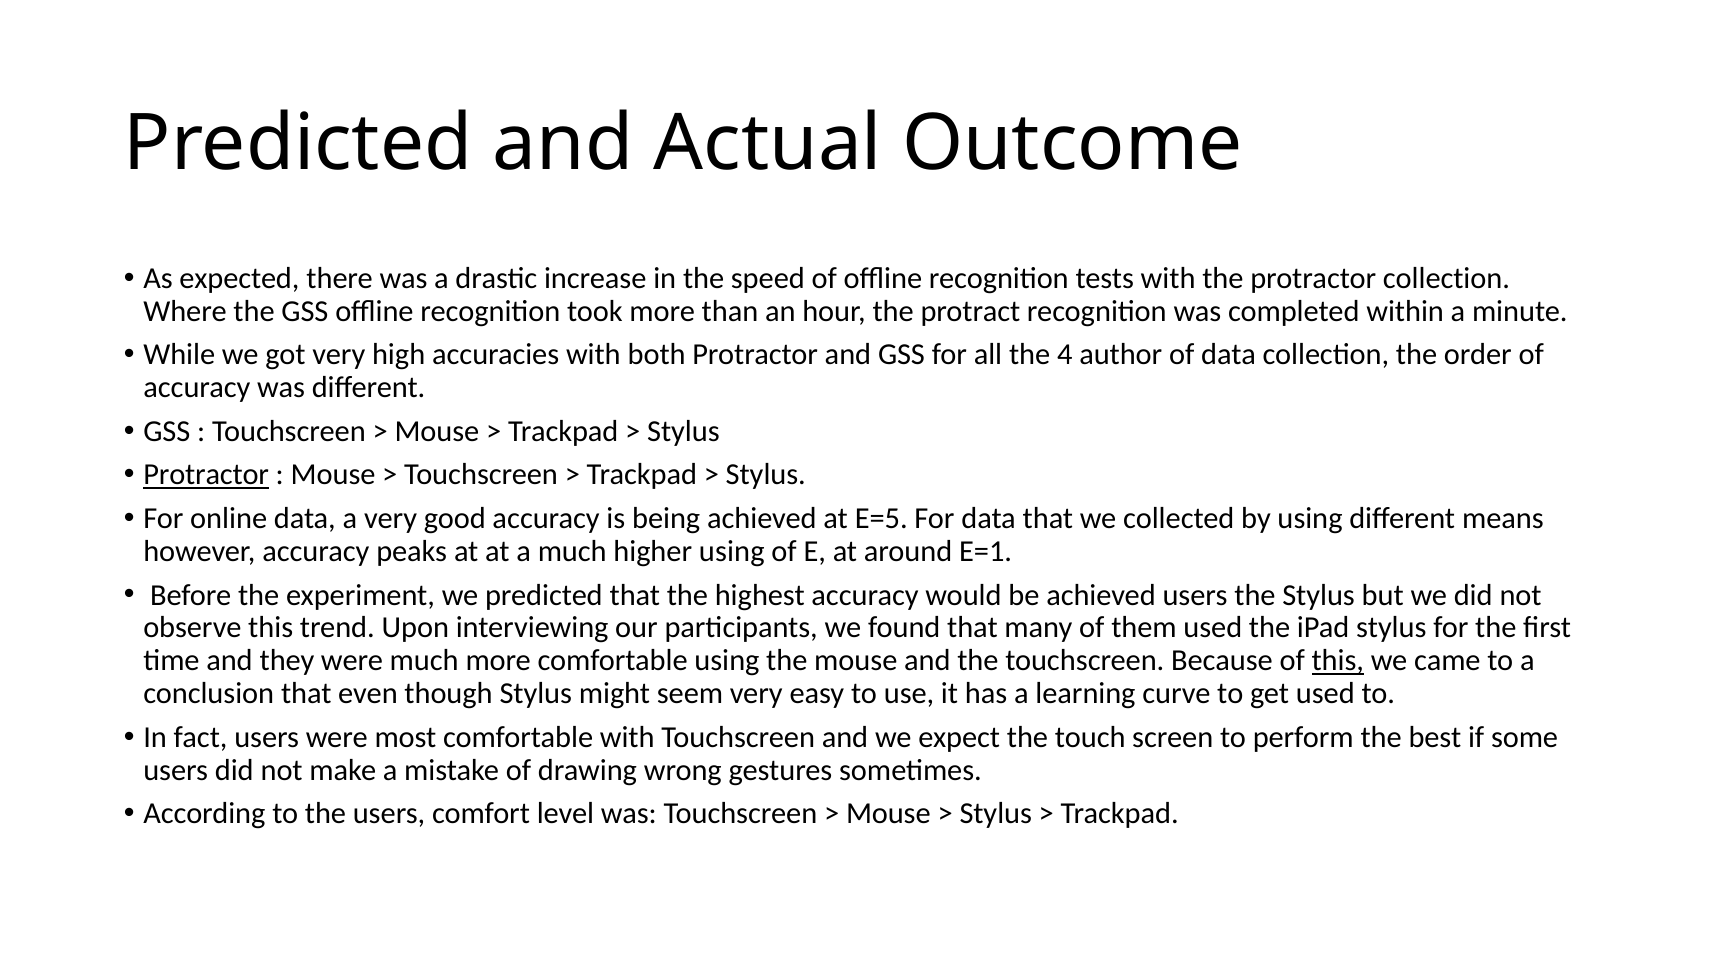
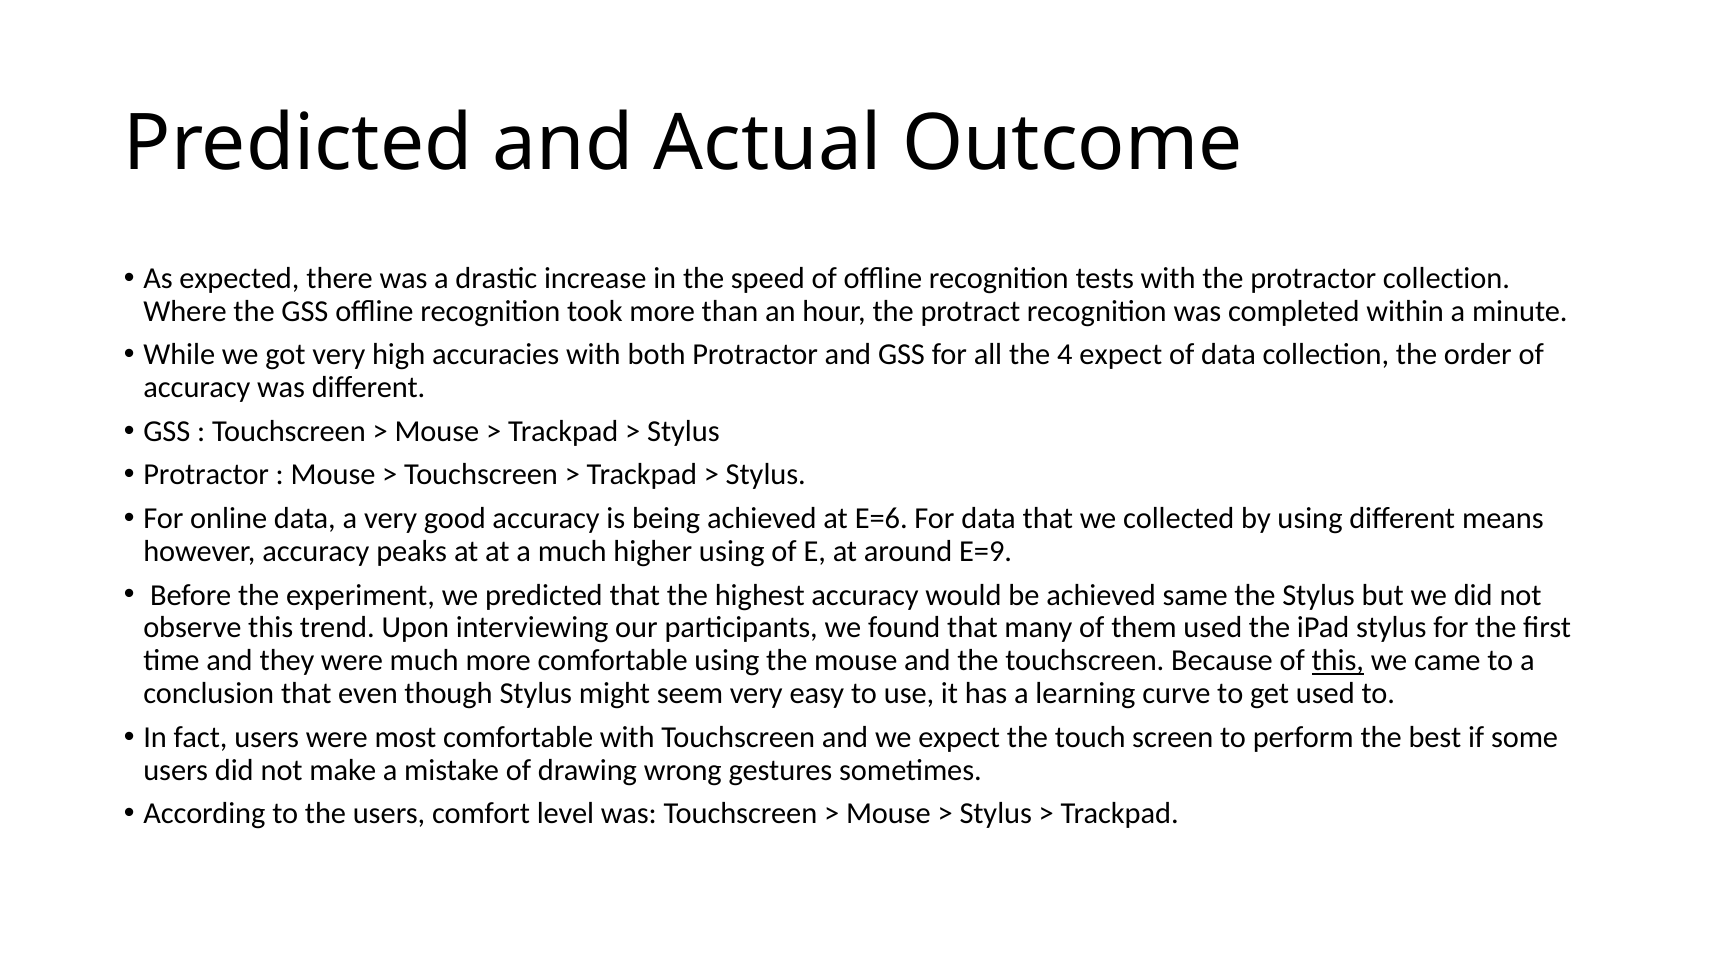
4 author: author -> expect
Protractor at (206, 475) underline: present -> none
E=5: E=5 -> E=6
E=1: E=1 -> E=9
achieved users: users -> same
